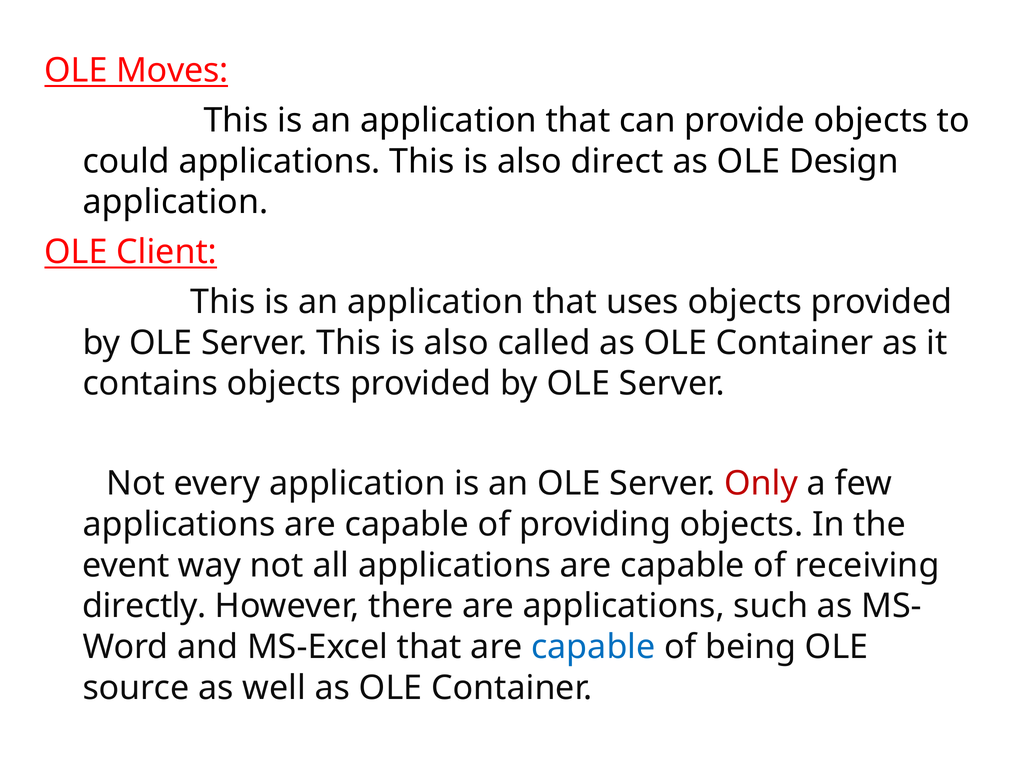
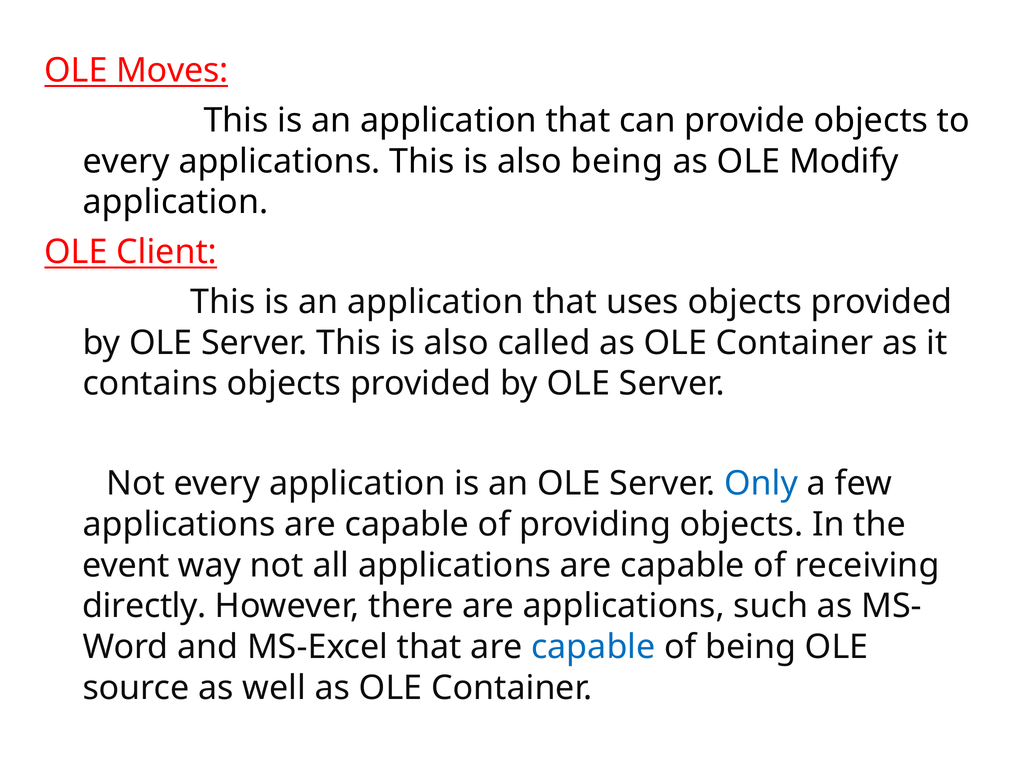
could at (126, 161): could -> every
also direct: direct -> being
Design: Design -> Modify
Only colour: red -> blue
